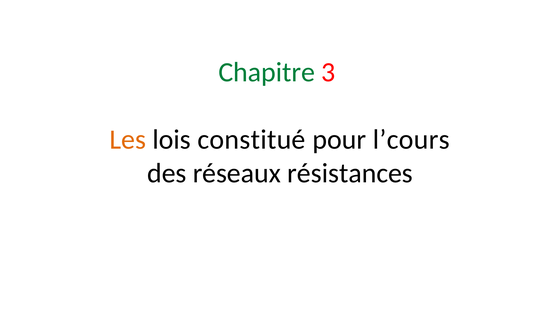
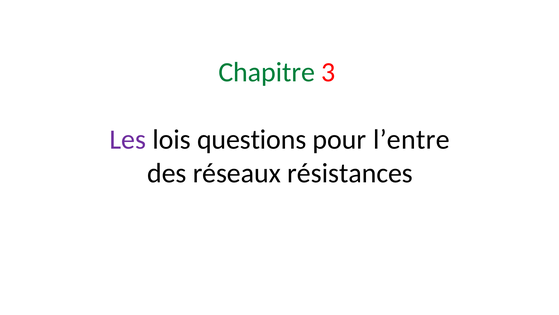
Les colour: orange -> purple
constitué: constitué -> questions
l’cours: l’cours -> l’entre
